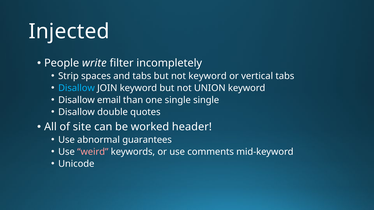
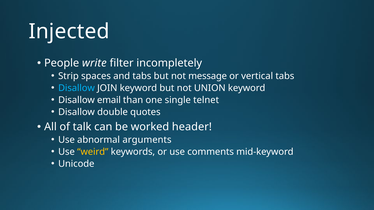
not keyword: keyword -> message
single single: single -> telnet
site: site -> talk
guarantees: guarantees -> arguments
weird colour: pink -> yellow
